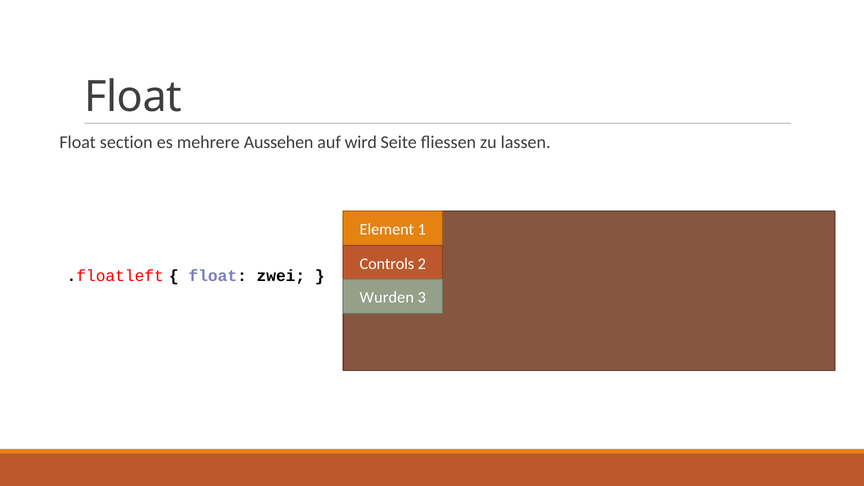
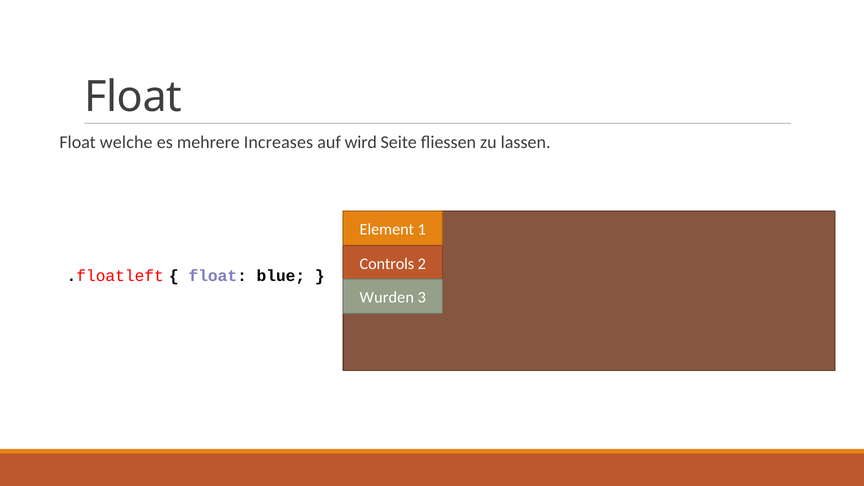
section: section -> welche
Aussehen: Aussehen -> Increases
zwei: zwei -> blue
